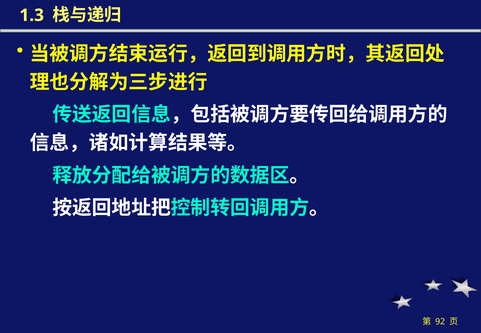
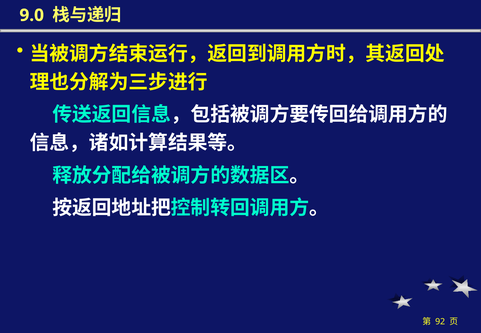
1.3: 1.3 -> 9.0
